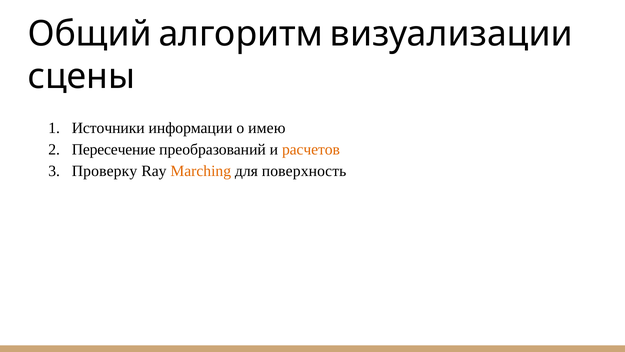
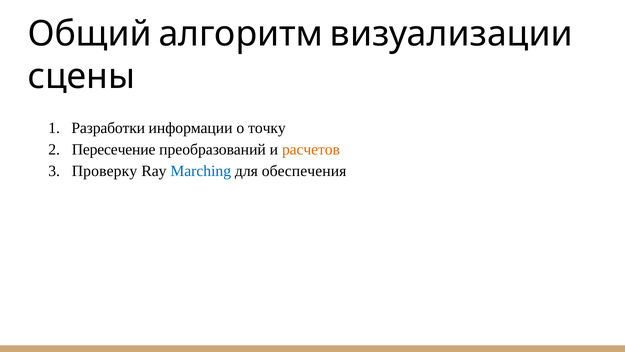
Источники: Источники -> Разработки
имею: имею -> точку
Marching colour: orange -> blue
поверхность: поверхность -> обеспечения
